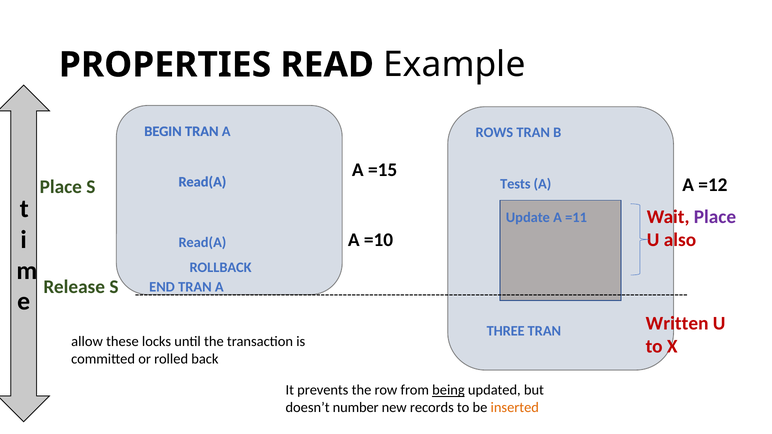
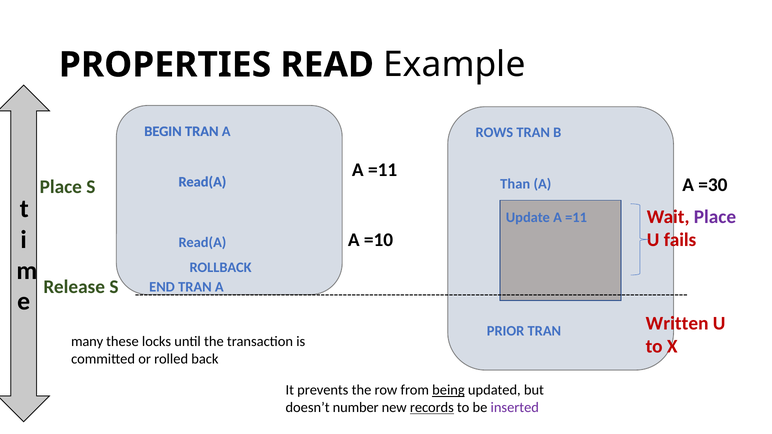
=15 at (383, 170): =15 -> =11
=12: =12 -> =30
Tests: Tests -> Than
also: also -> fails
THREE: THREE -> PRIOR
allow: allow -> many
records underline: none -> present
inserted colour: orange -> purple
